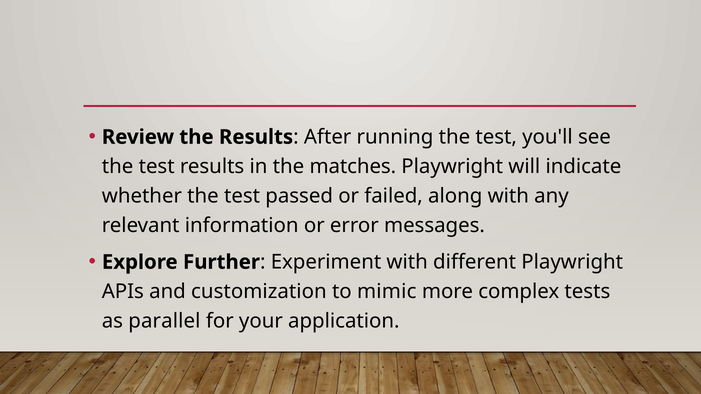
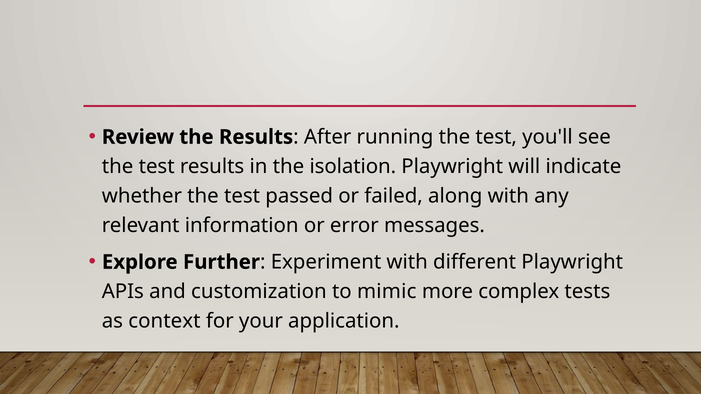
matches: matches -> isolation
parallel: parallel -> context
